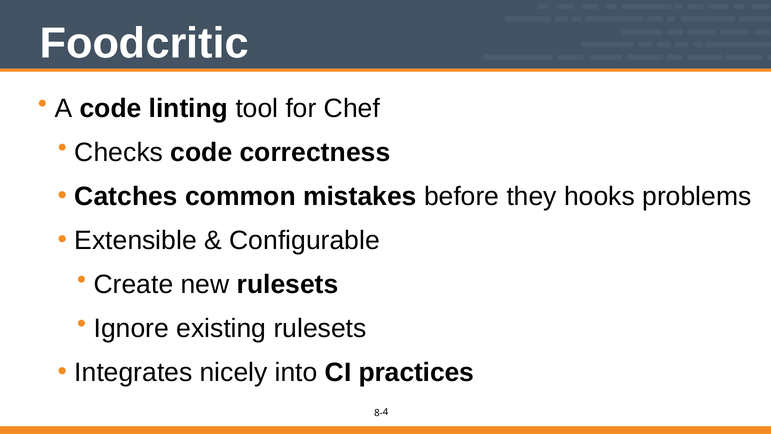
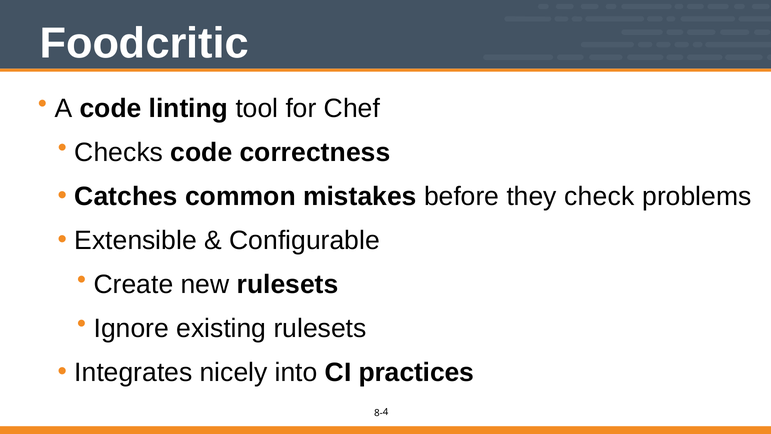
hooks: hooks -> check
